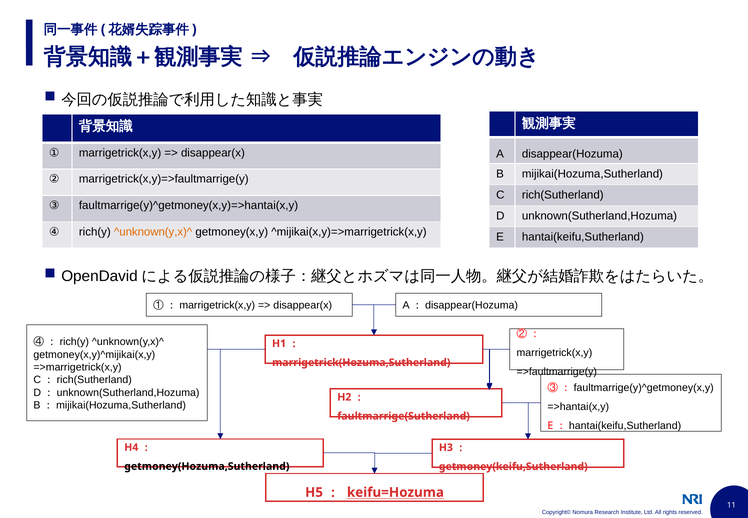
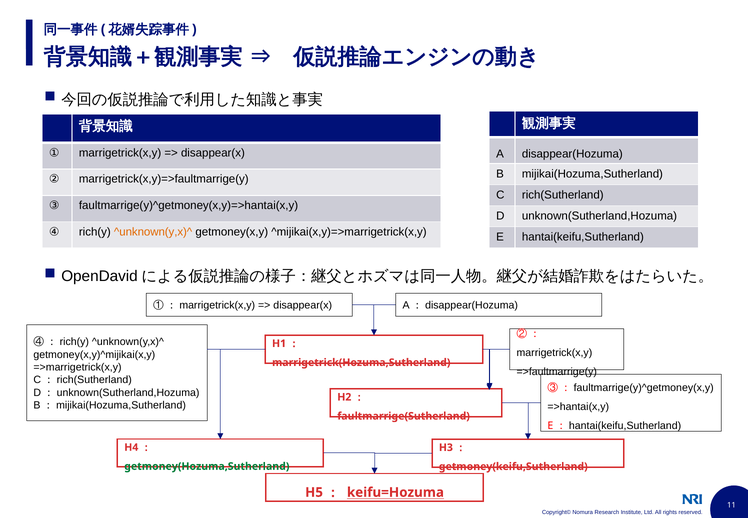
getmoney(Hozuma,Sutherland colour: black -> green
